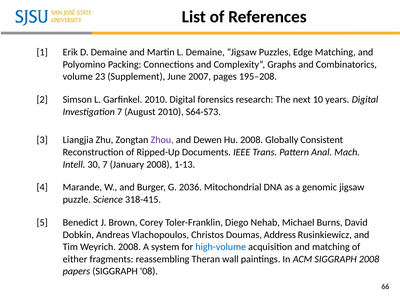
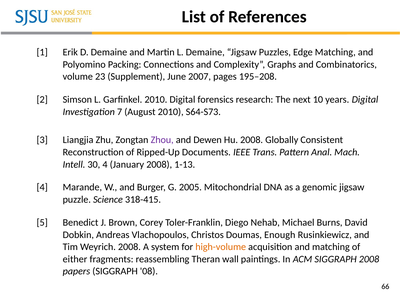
30 7: 7 -> 4
2036: 2036 -> 2005
Address: Address -> Enough
high-volume colour: blue -> orange
